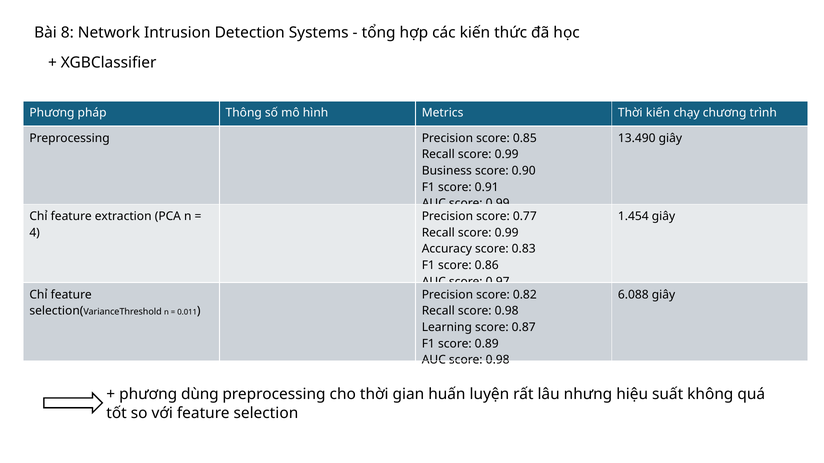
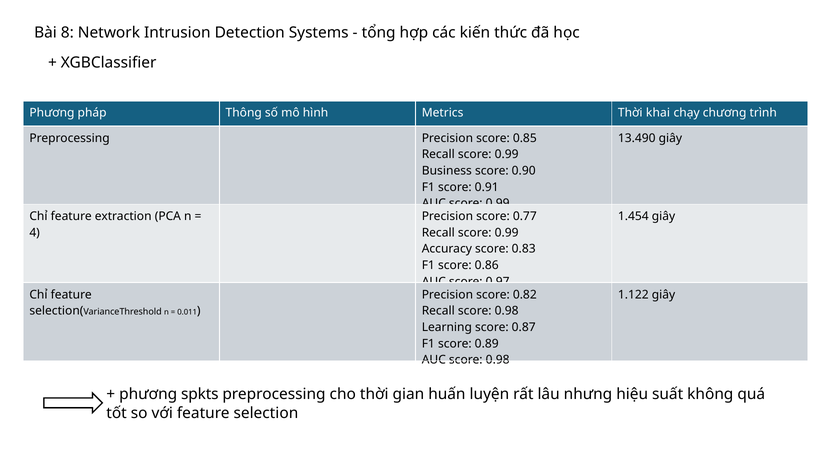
Thời kiến: kiến -> khai
6.088: 6.088 -> 1.122
dùng: dùng -> spkts
